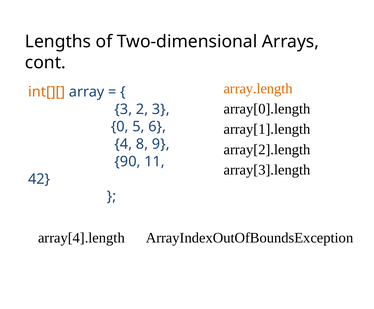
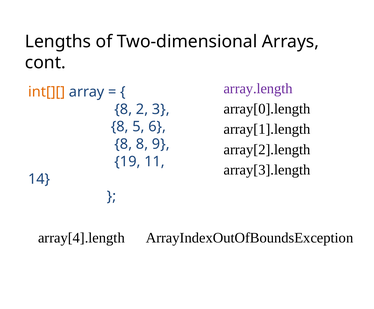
array.length colour: orange -> purple
3 at (123, 109): 3 -> 8
0 at (120, 127): 0 -> 8
4 at (123, 144): 4 -> 8
90: 90 -> 19
42: 42 -> 14
